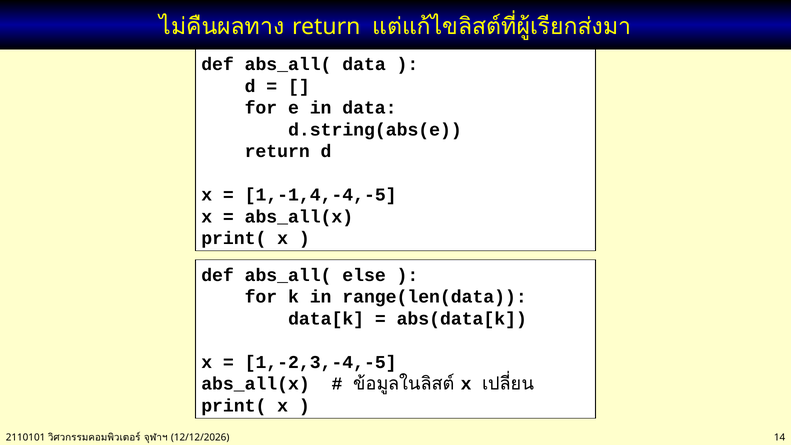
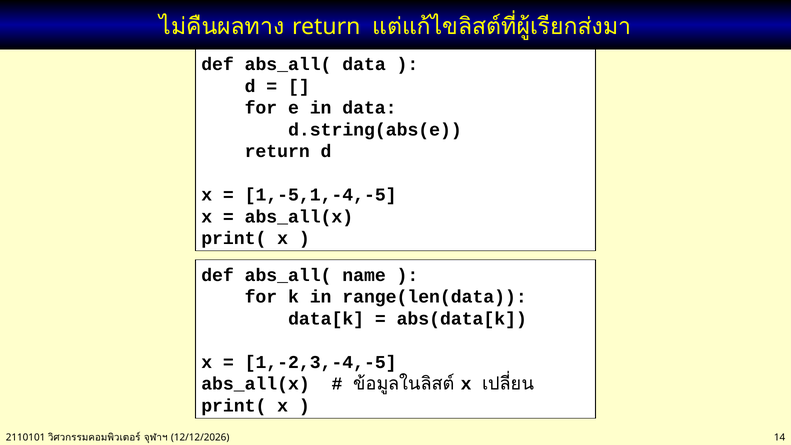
1,-1,4,-4,-5: 1,-1,4,-4,-5 -> 1,-5,1,-4,-5
else: else -> name
